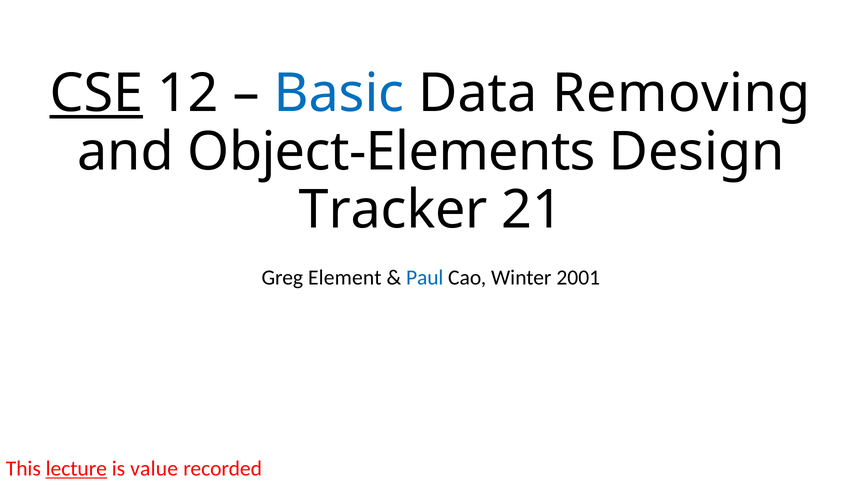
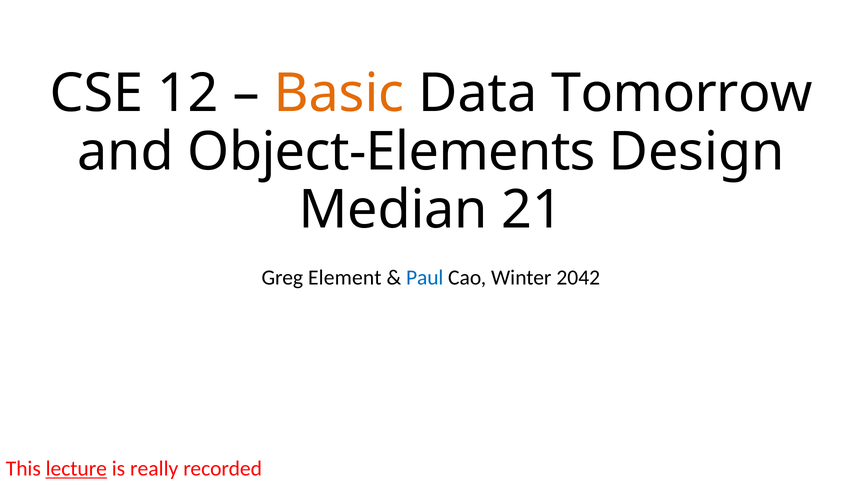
CSE underline: present -> none
Basic colour: blue -> orange
Removing: Removing -> Tomorrow
Tracker: Tracker -> Median
2001: 2001 -> 2042
value: value -> really
